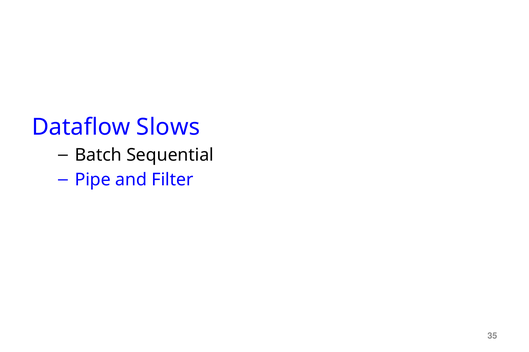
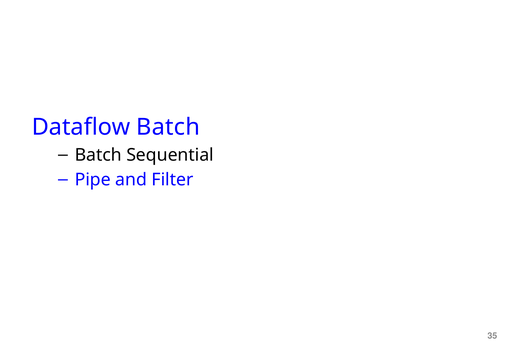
Dataflow Slows: Slows -> Batch
